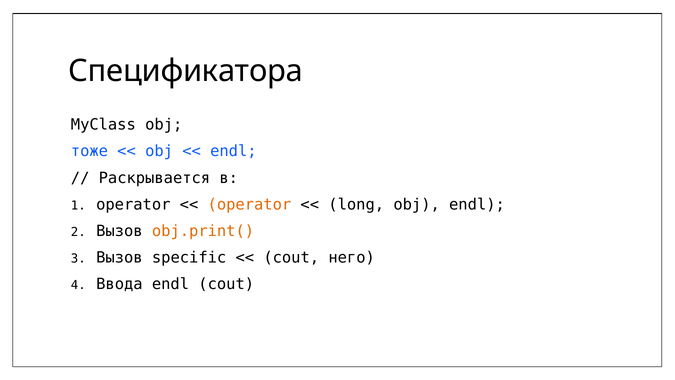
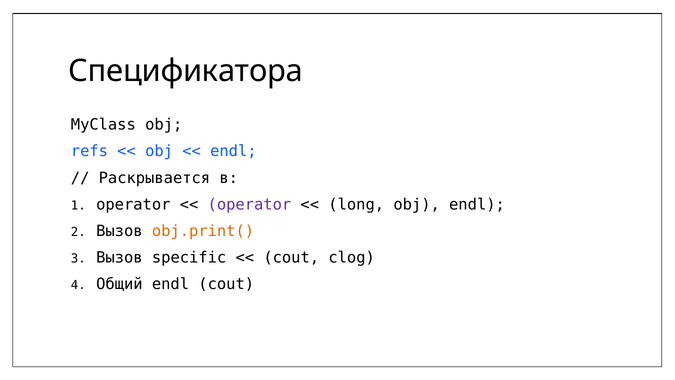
тоже: тоже -> refs
operator at (249, 204) colour: orange -> purple
него: него -> clog
Ввода: Ввода -> Общий
